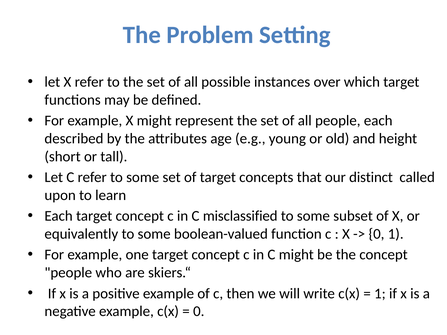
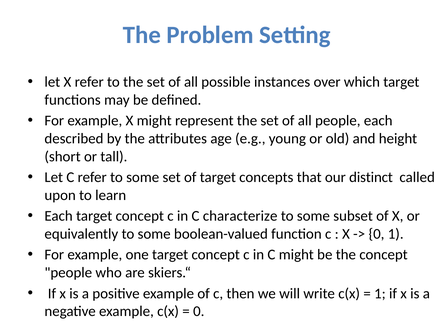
misclassified: misclassified -> characterize
